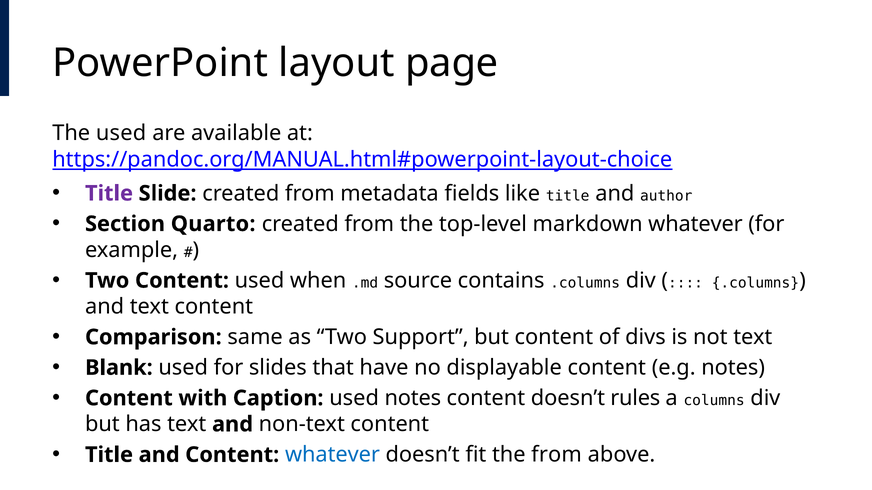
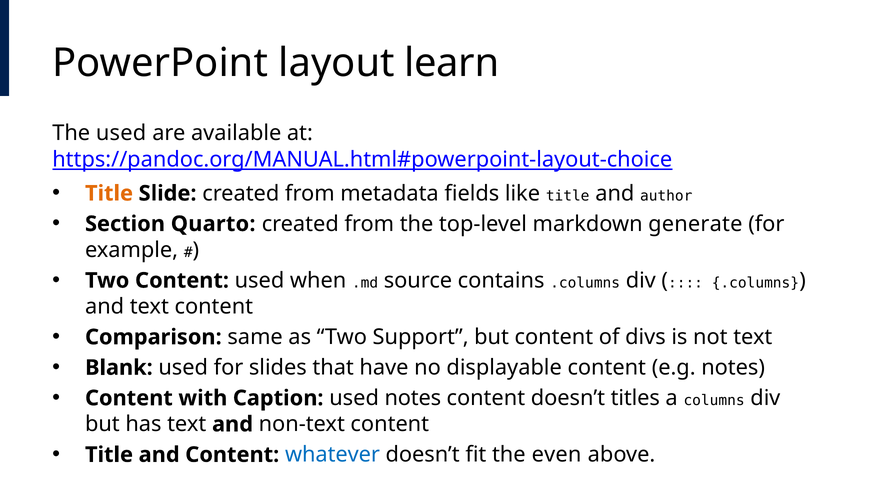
page: page -> learn
Title at (109, 194) colour: purple -> orange
markdown whatever: whatever -> generate
rules: rules -> titles
the from: from -> even
